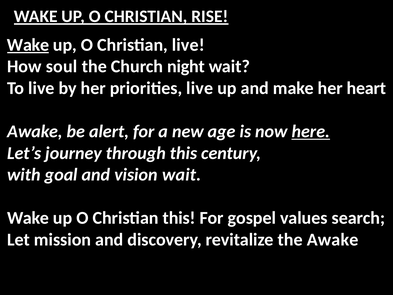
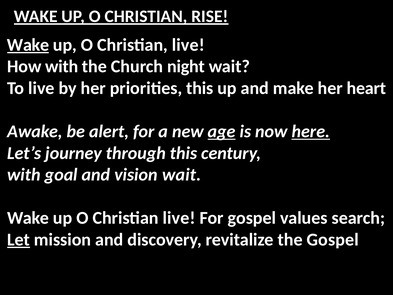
How soul: soul -> with
priorities live: live -> this
age underline: none -> present
this at (179, 218): this -> live
Let underline: none -> present
the Awake: Awake -> Gospel
